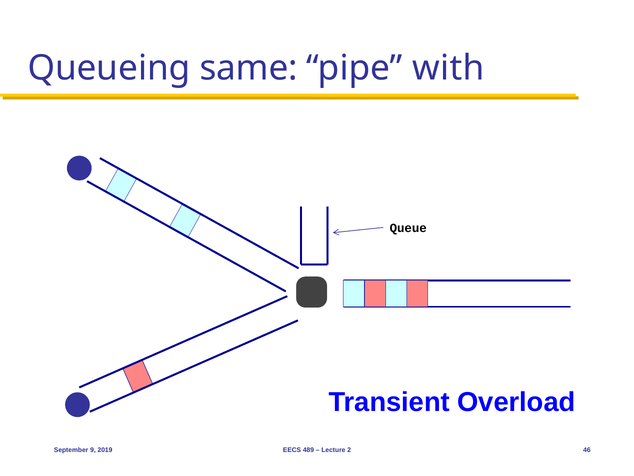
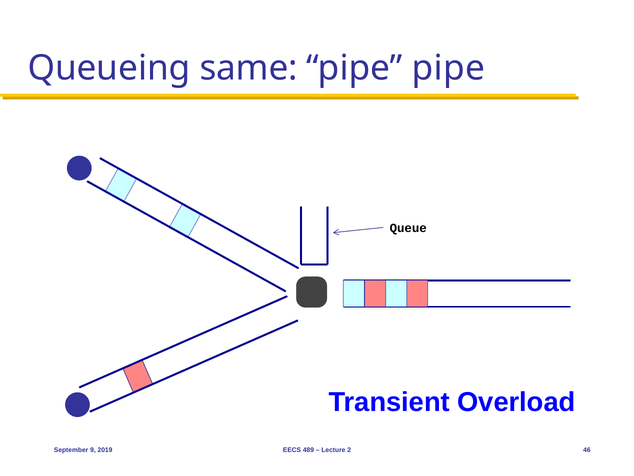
pipe with: with -> pipe
